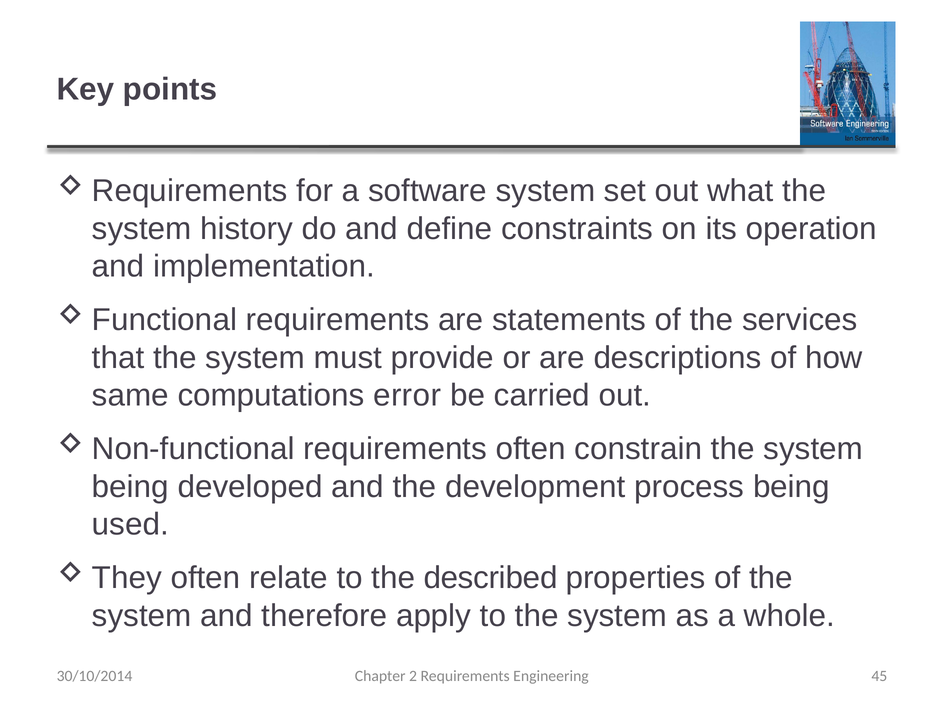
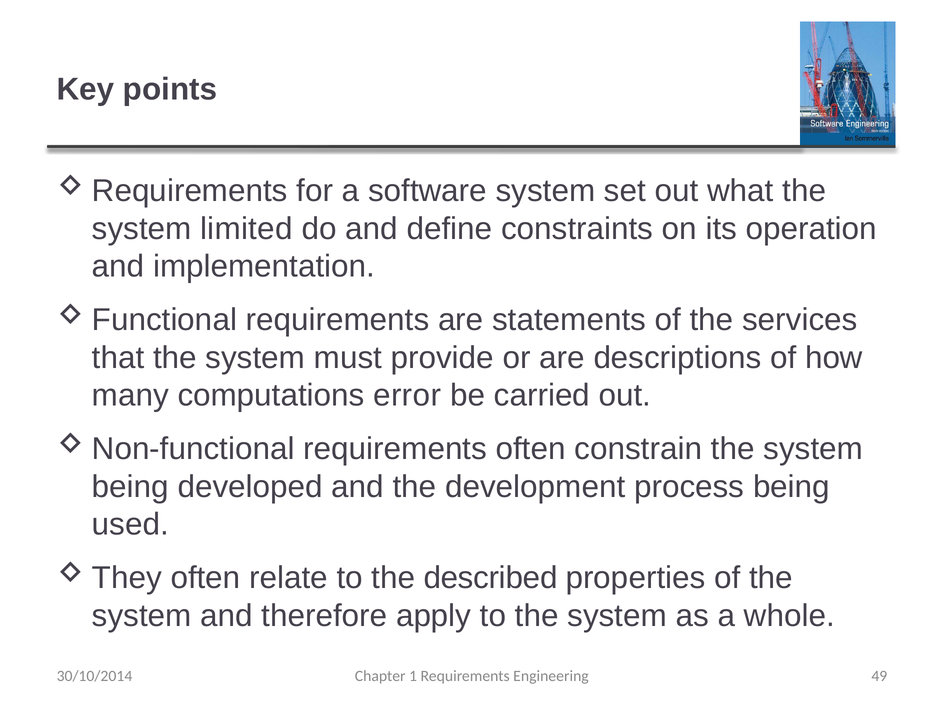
history: history -> limited
same: same -> many
2: 2 -> 1
45: 45 -> 49
